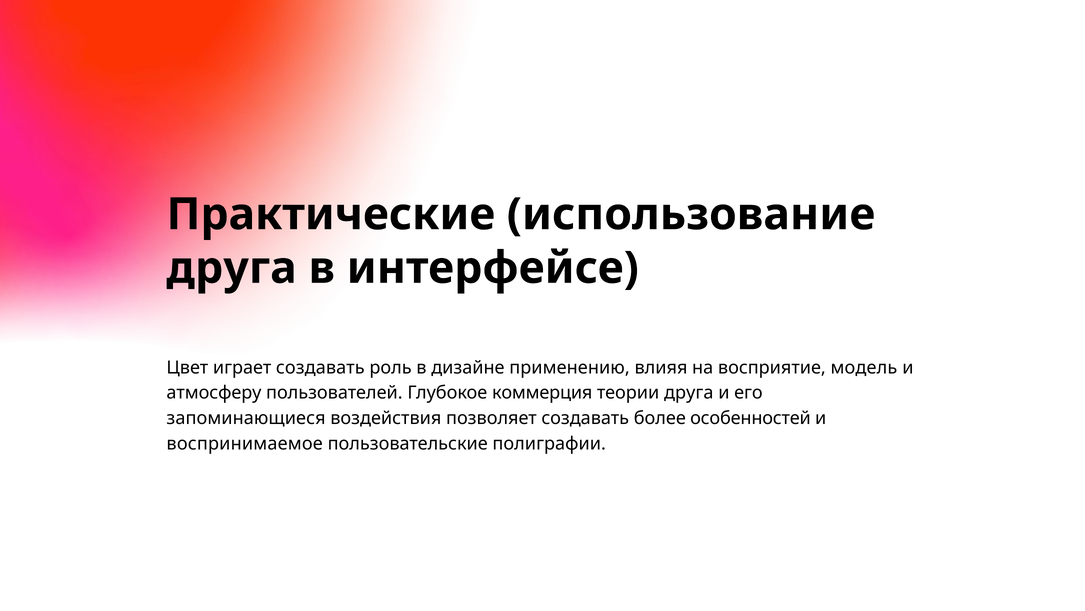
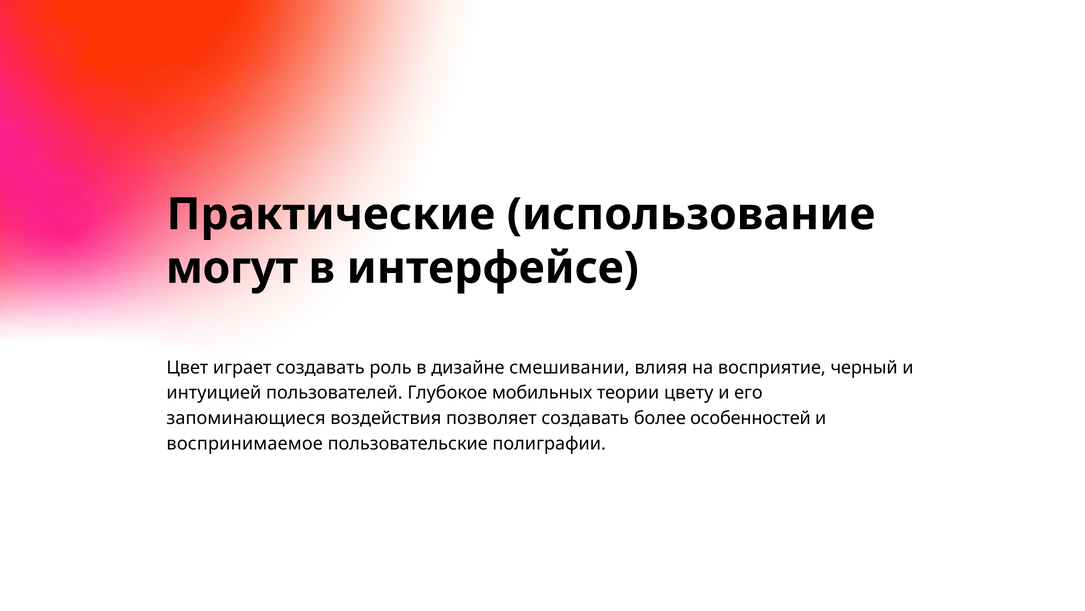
друга at (232, 268): друга -> могут
применению: применению -> смешивании
модель: модель -> черный
атмосферу: атмосферу -> интуицией
коммерция: коммерция -> мобильных
теории друга: друга -> цвету
